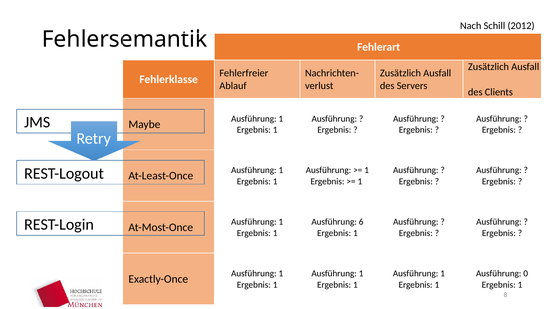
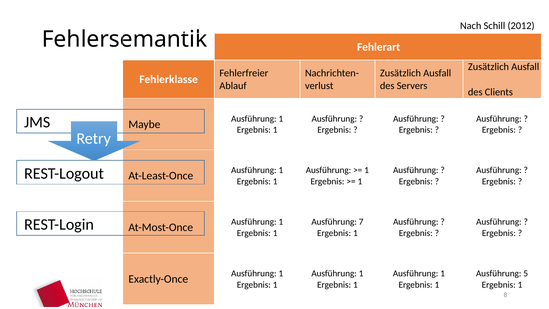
6: 6 -> 7
0: 0 -> 5
